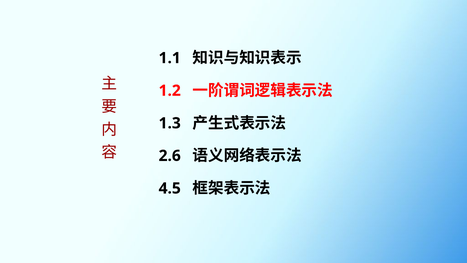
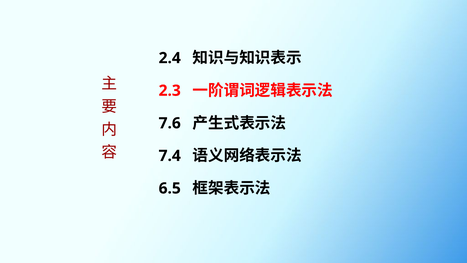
1.1: 1.1 -> 2.4
1.2: 1.2 -> 2.3
1.3: 1.3 -> 7.6
2.6: 2.6 -> 7.4
4.5: 4.5 -> 6.5
